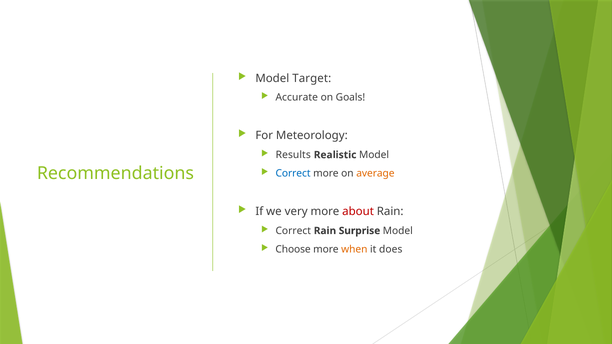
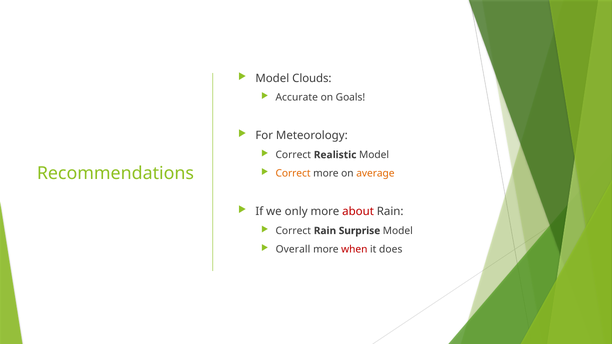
Target: Target -> Clouds
Results at (293, 155): Results -> Correct
Correct at (293, 174) colour: blue -> orange
very: very -> only
Choose: Choose -> Overall
when colour: orange -> red
